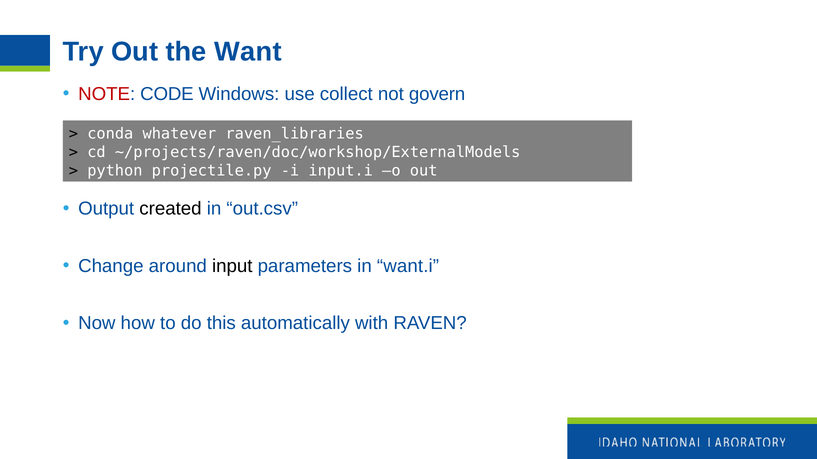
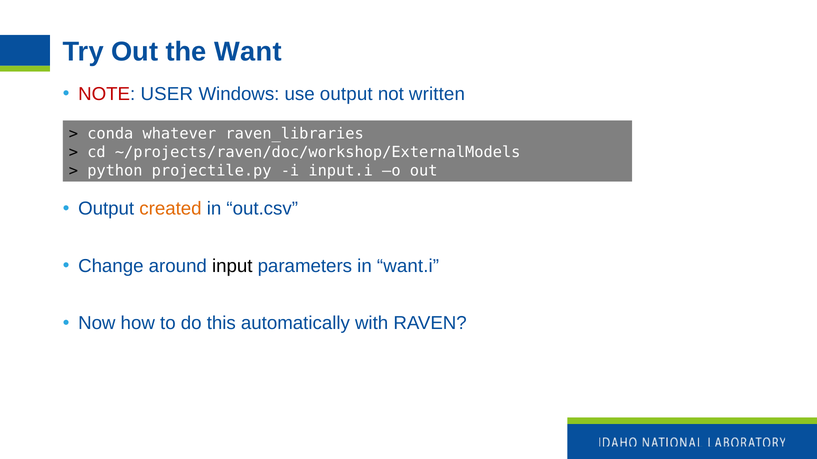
CODE: CODE -> USER
use collect: collect -> output
govern: govern -> written
created colour: black -> orange
